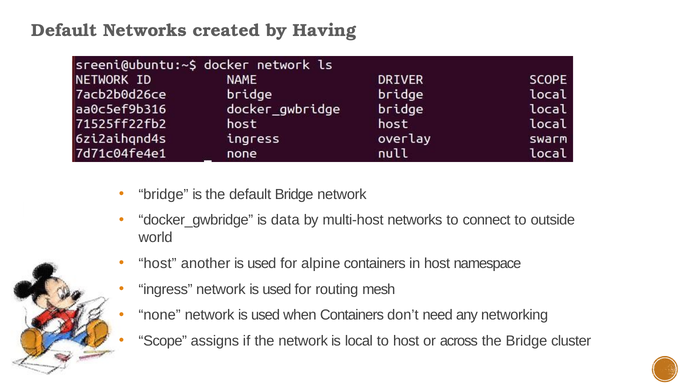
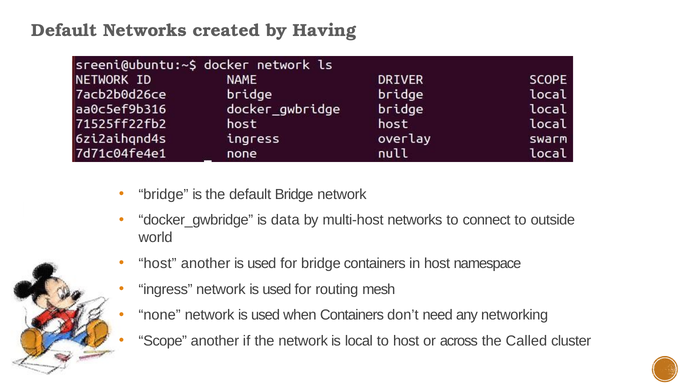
for alpine: alpine -> bridge
Scope assigns: assigns -> another
the Bridge: Bridge -> Called
